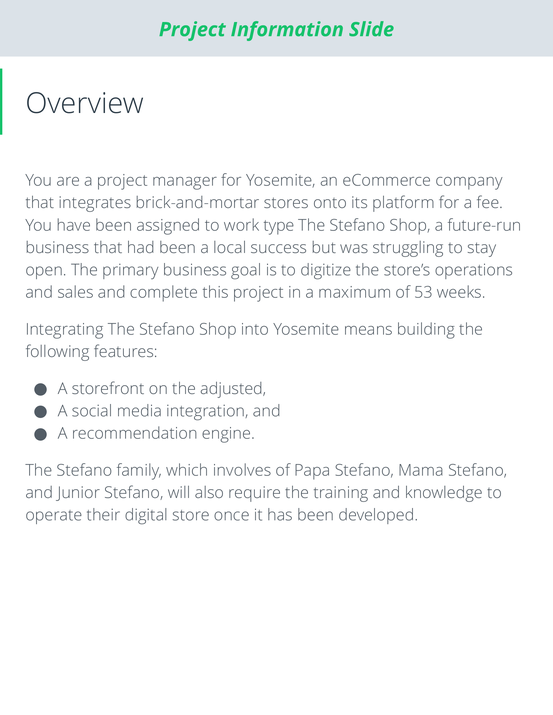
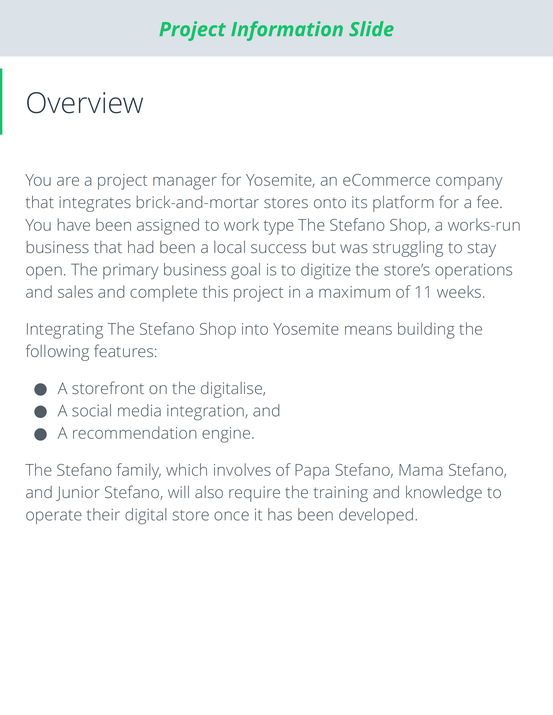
future-run: future-run -> works-run
53: 53 -> 11
adjusted: adjusted -> digitalise
